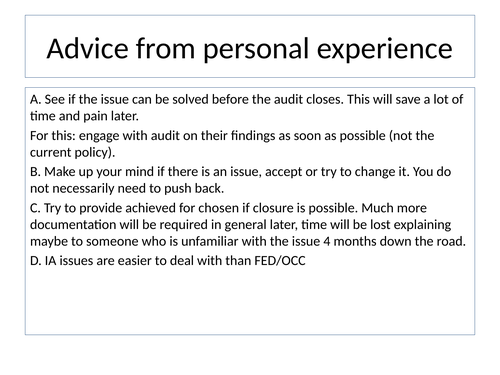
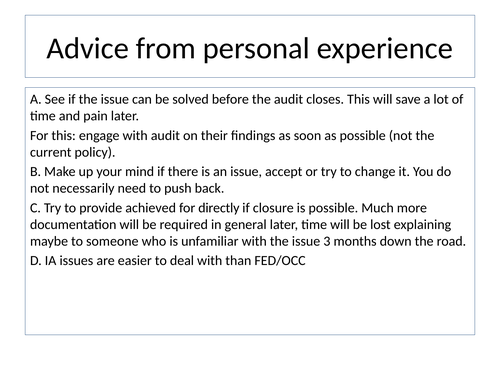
chosen: chosen -> directly
4: 4 -> 3
